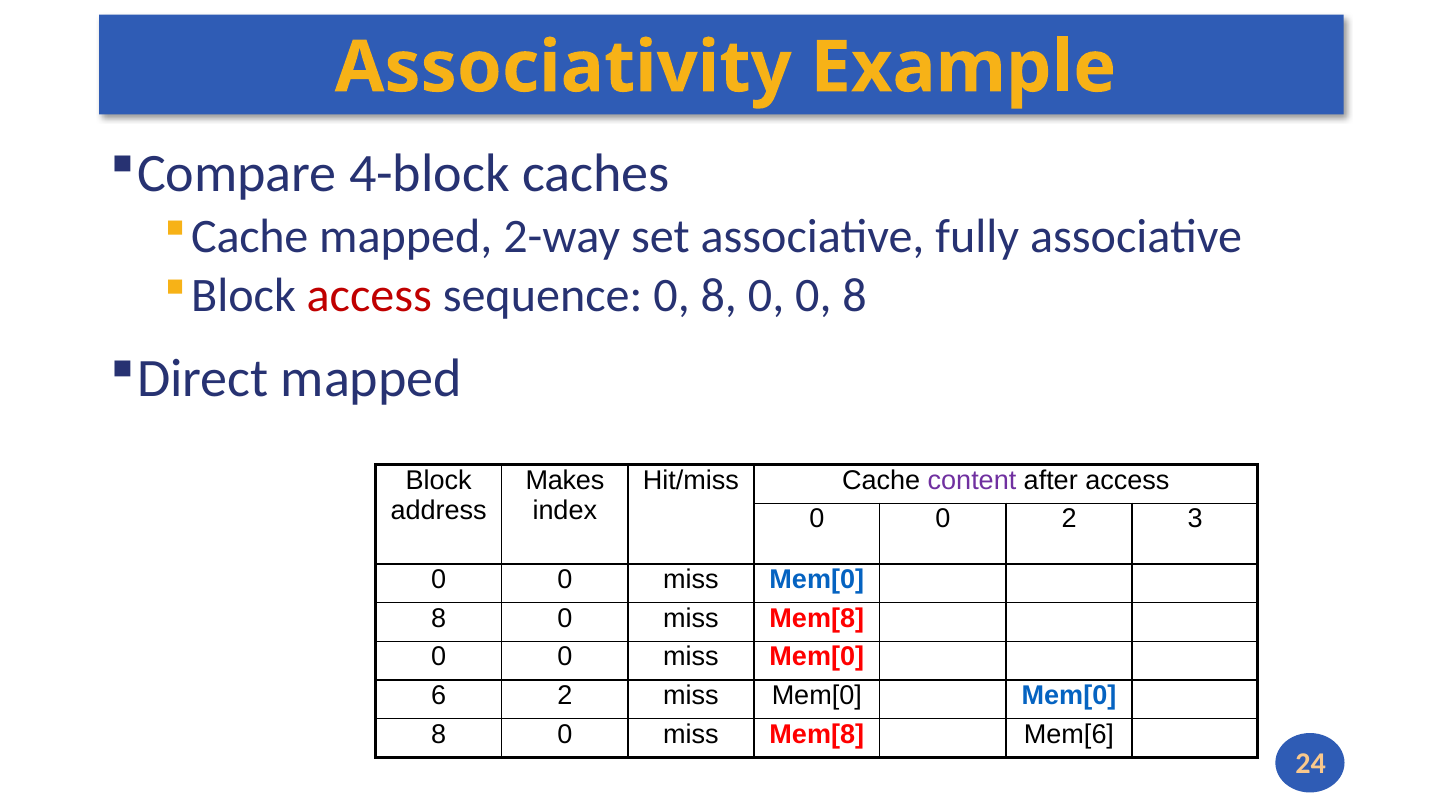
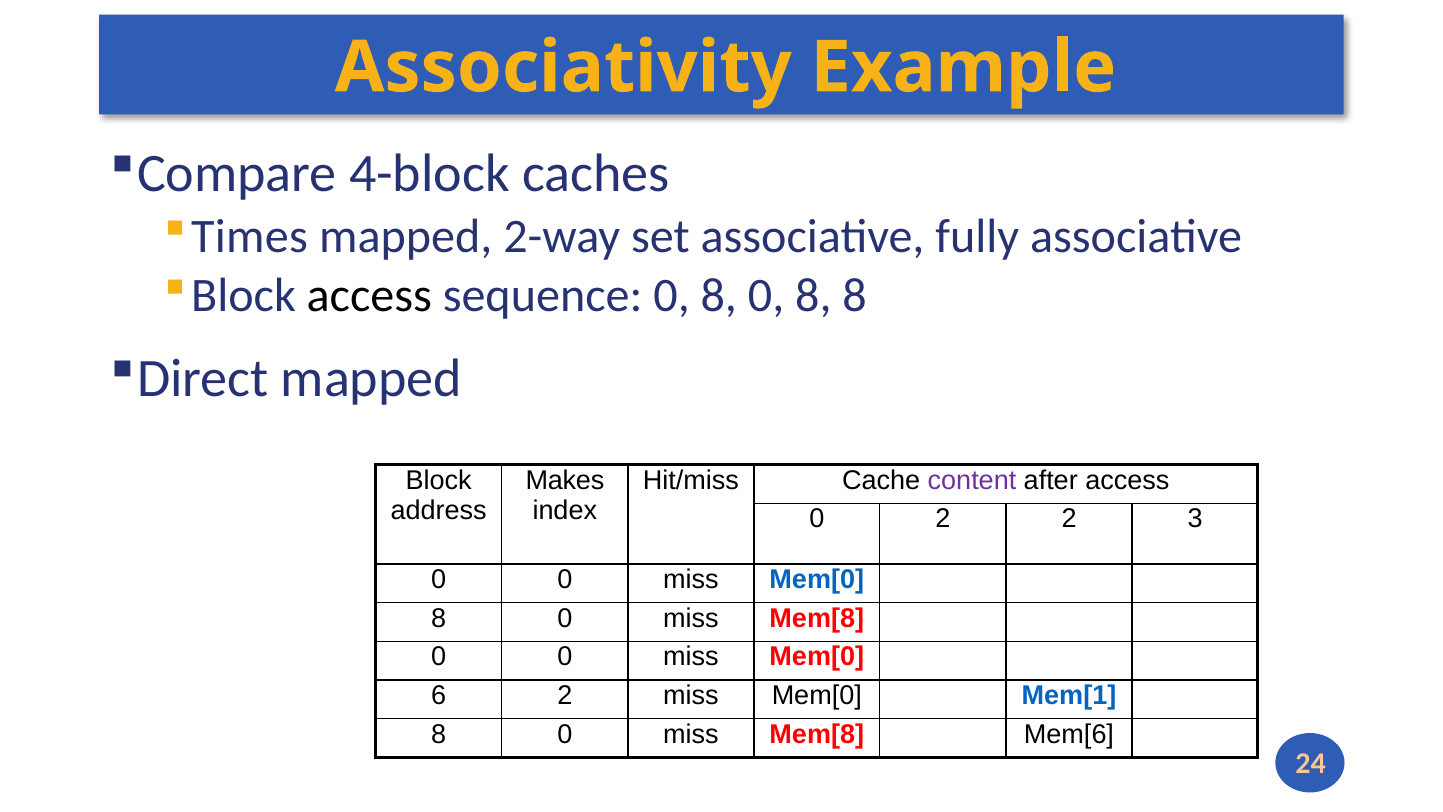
Cache at (250, 236): Cache -> Times
access at (369, 296) colour: red -> black
8 0 0: 0 -> 8
0 at (943, 519): 0 -> 2
Mem[0 Mem[0: Mem[0 -> Mem[1
